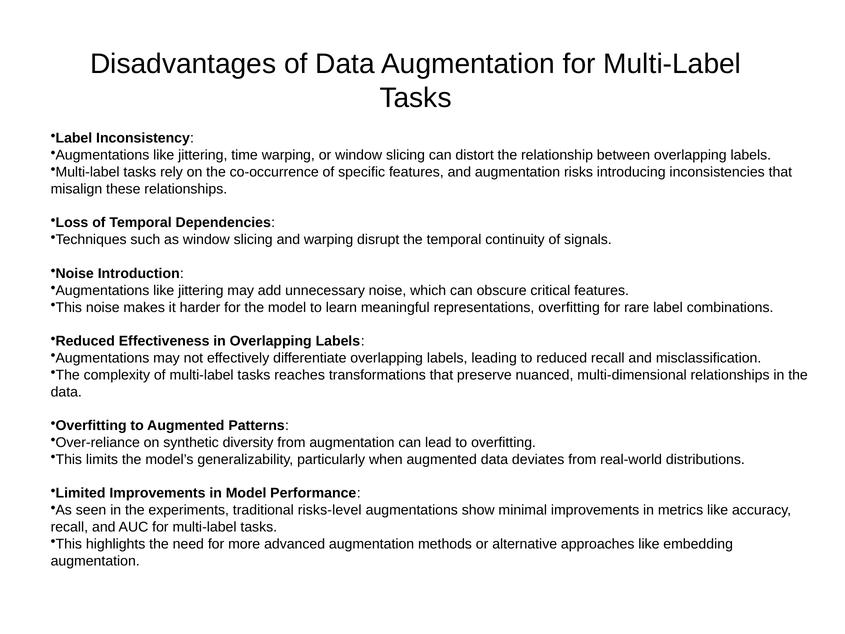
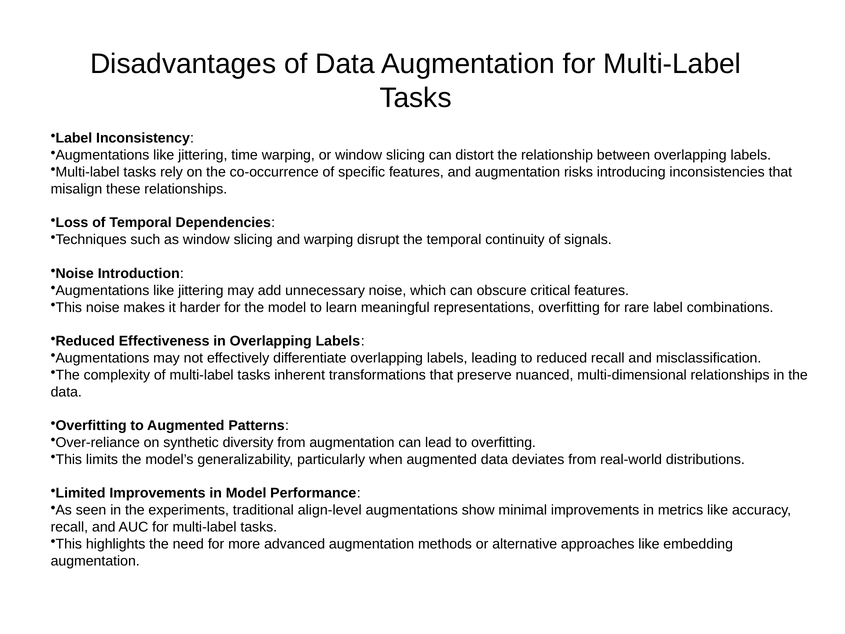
reaches: reaches -> inherent
risks-level: risks-level -> align-level
